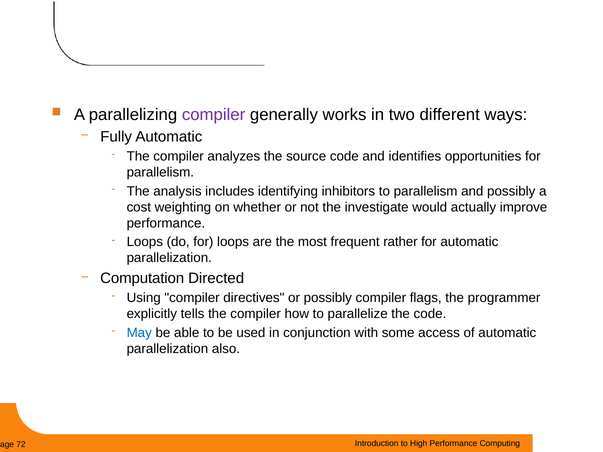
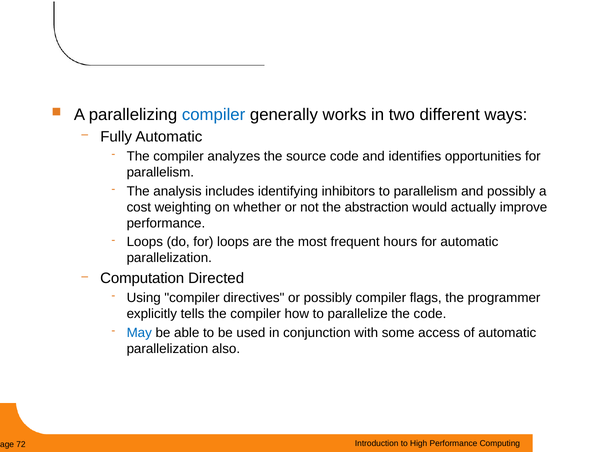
compiler at (214, 115) colour: purple -> blue
investigate: investigate -> abstraction
rather: rather -> hours
